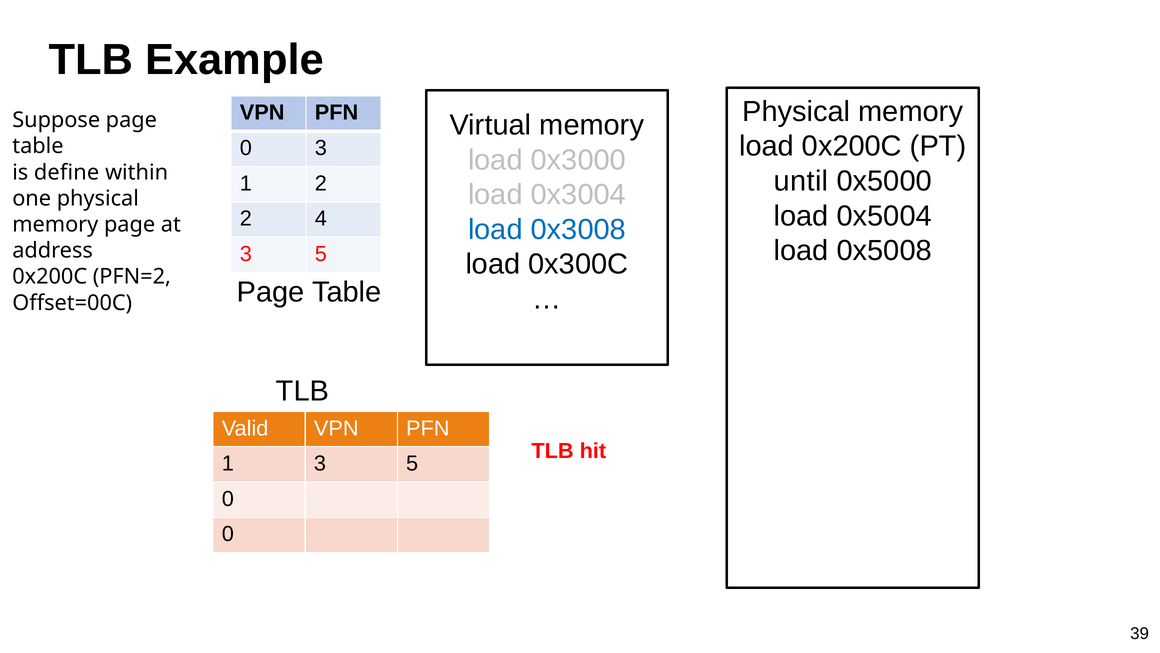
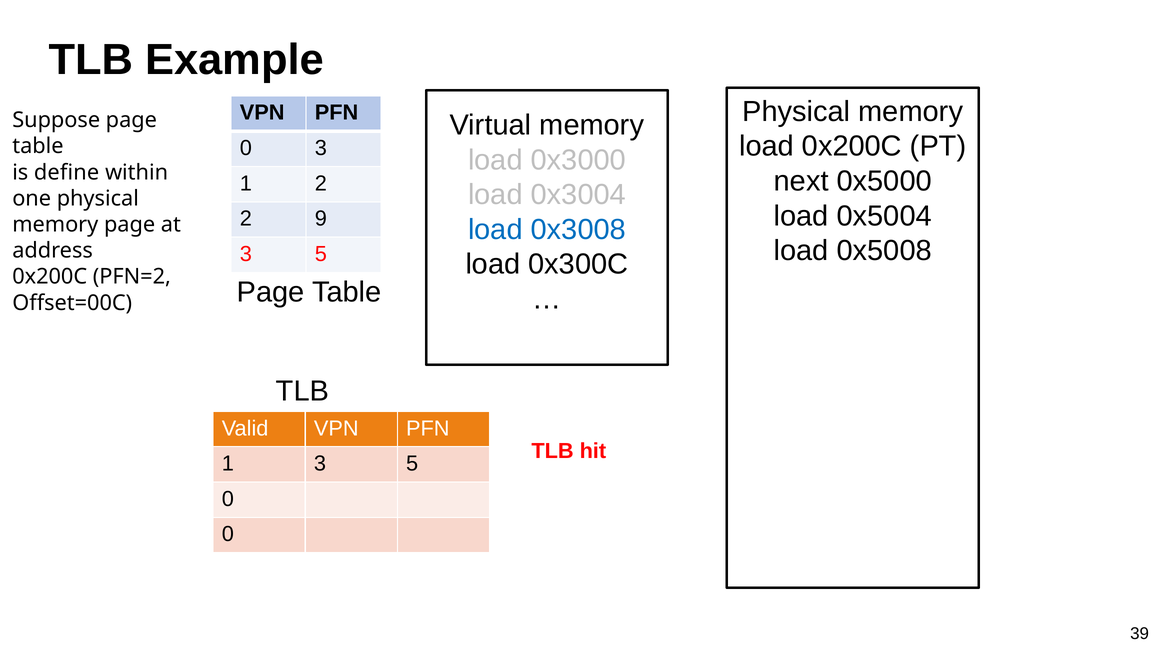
until: until -> next
4: 4 -> 9
